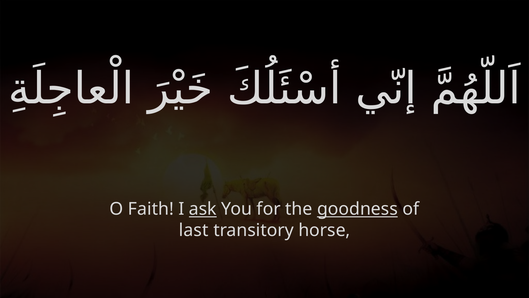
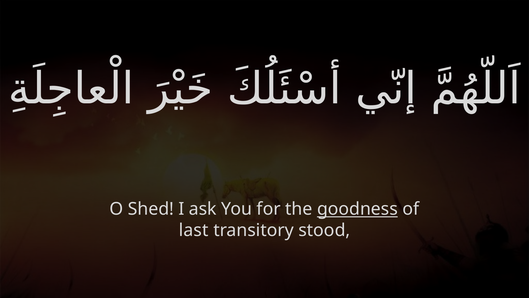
Faith: Faith -> Shed
ask underline: present -> none
horse: horse -> stood
